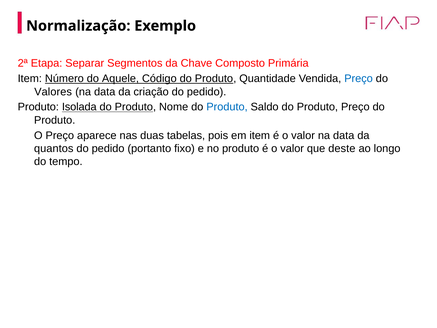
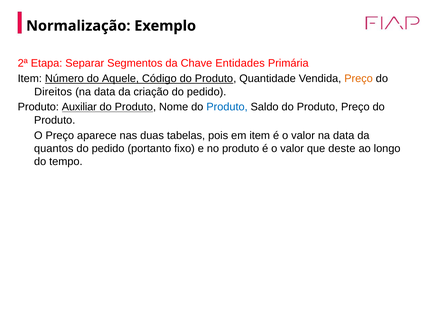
Composto: Composto -> Entidades
Preço at (359, 79) colour: blue -> orange
Valores: Valores -> Direitos
Isolada: Isolada -> Auxiliar
